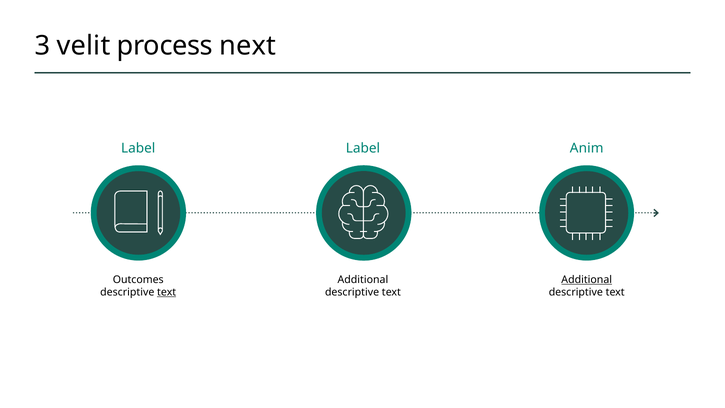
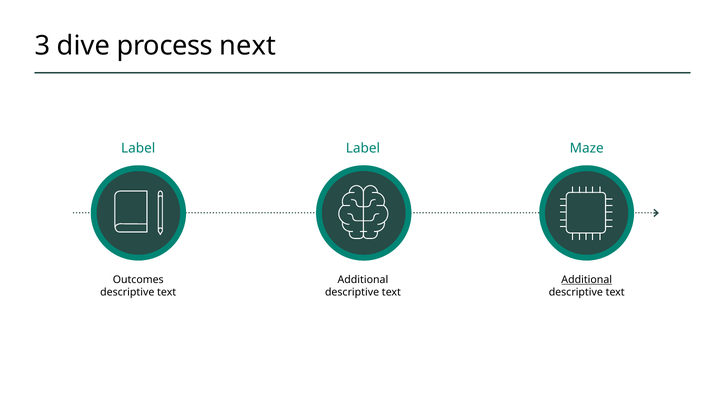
velit: velit -> dive
Anim: Anim -> Maze
text at (167, 292) underline: present -> none
